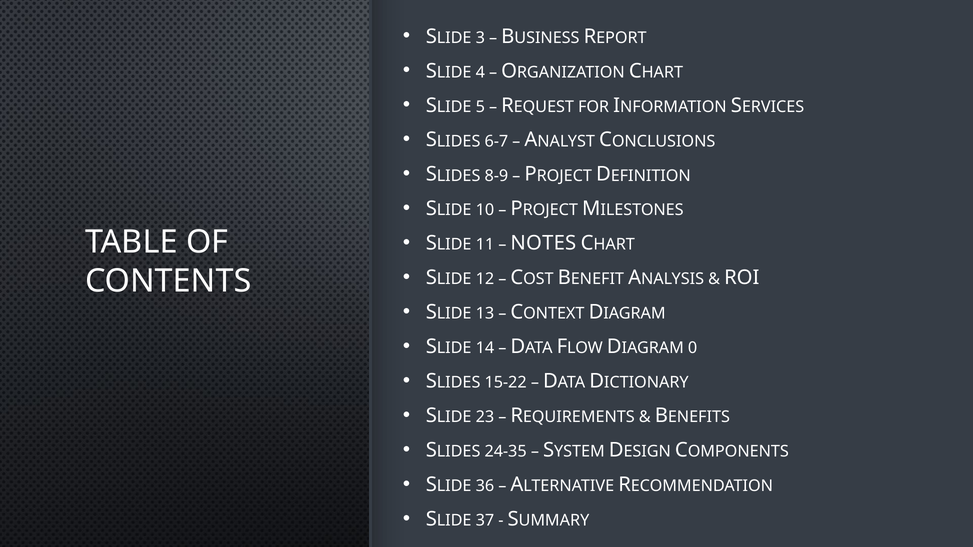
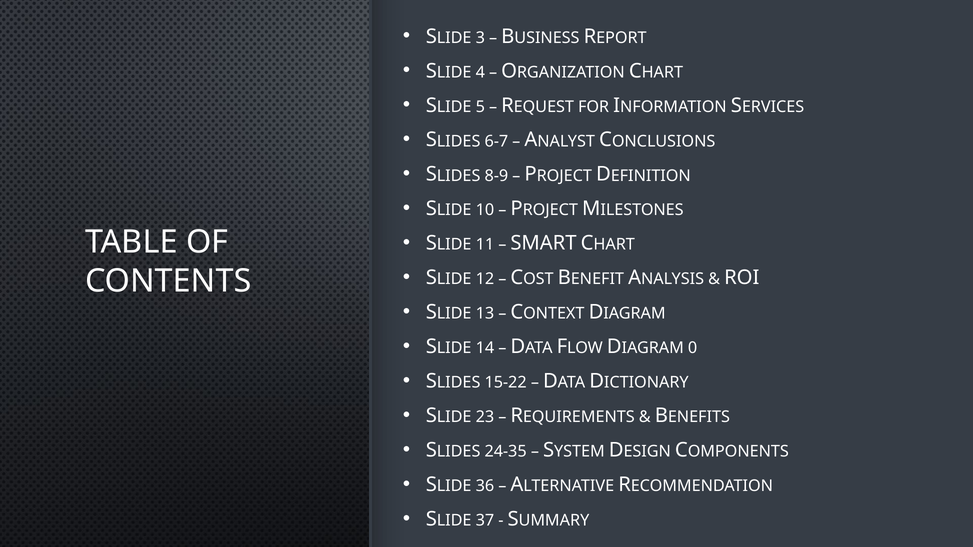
NOTES: NOTES -> SMART
